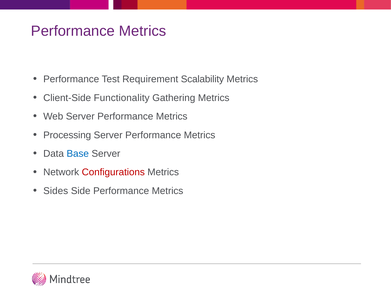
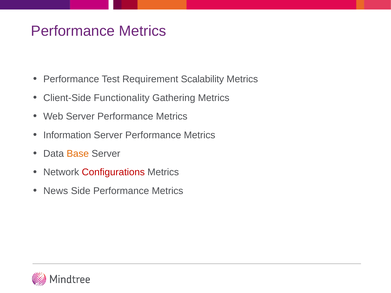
Processing: Processing -> Information
Base colour: blue -> orange
Sides: Sides -> News
